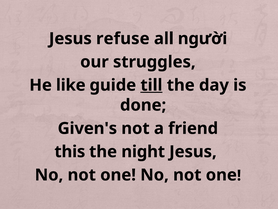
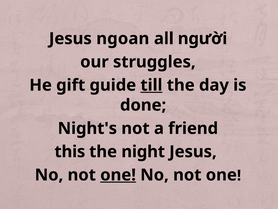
refuse: refuse -> ngoan
like: like -> gift
Given's: Given's -> Night's
one at (118, 175) underline: none -> present
